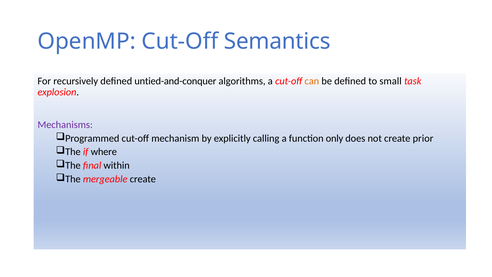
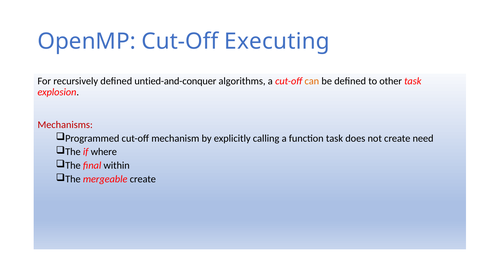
Semantics: Semantics -> Executing
small: small -> other
Mechanisms colour: purple -> red
function only: only -> task
prior: prior -> need
